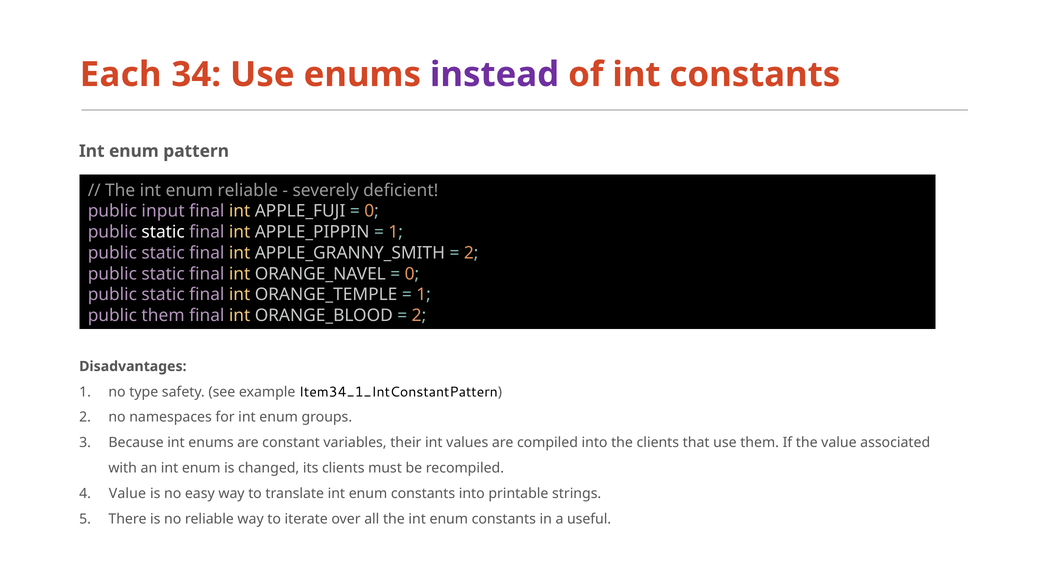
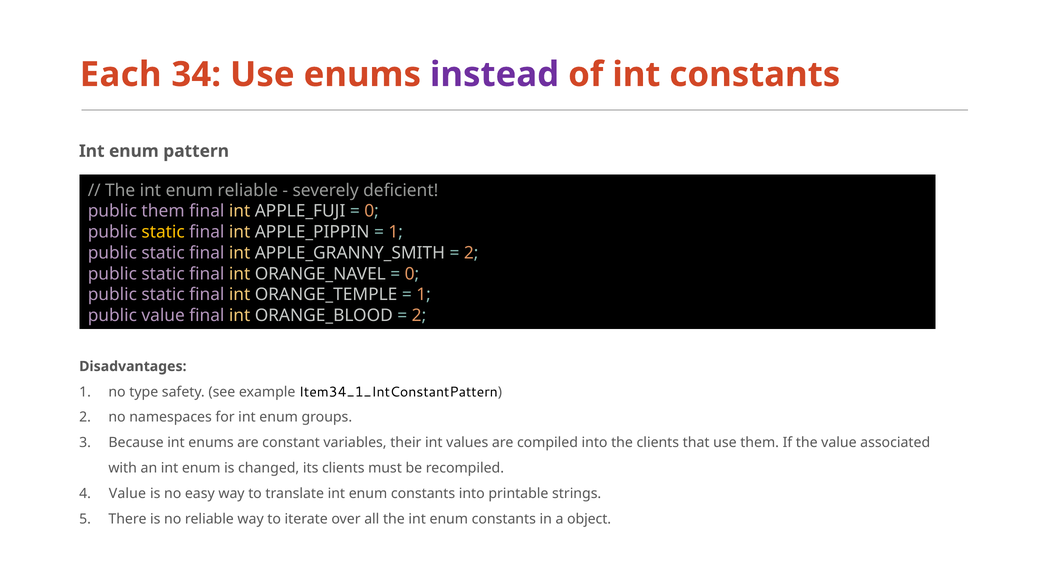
public input: input -> them
static at (163, 232) colour: white -> yellow
public them: them -> value
useful: useful -> object
